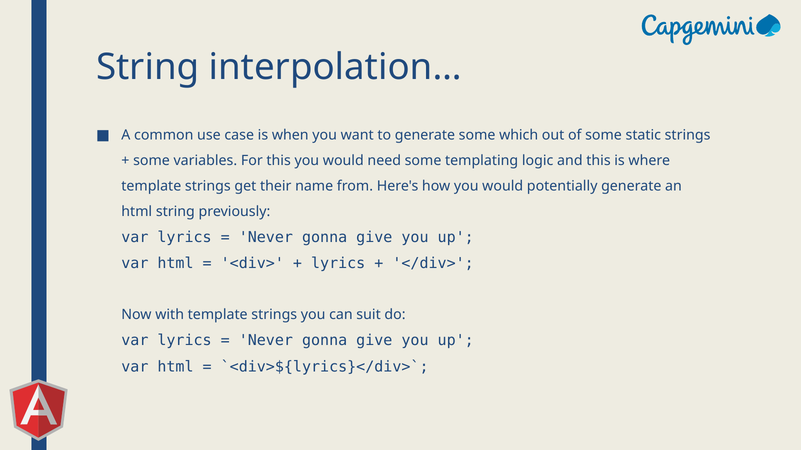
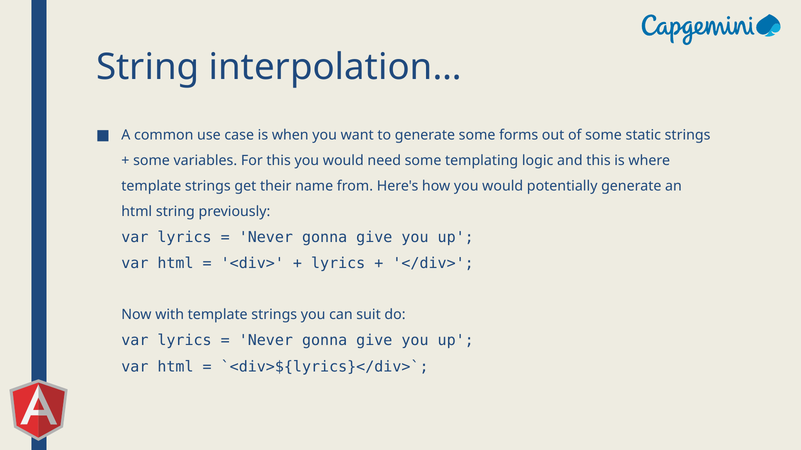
which: which -> forms
